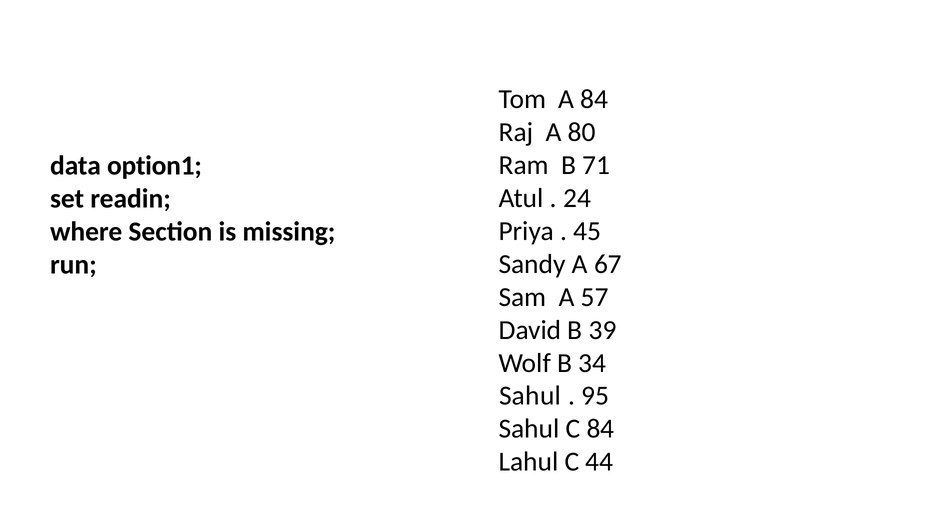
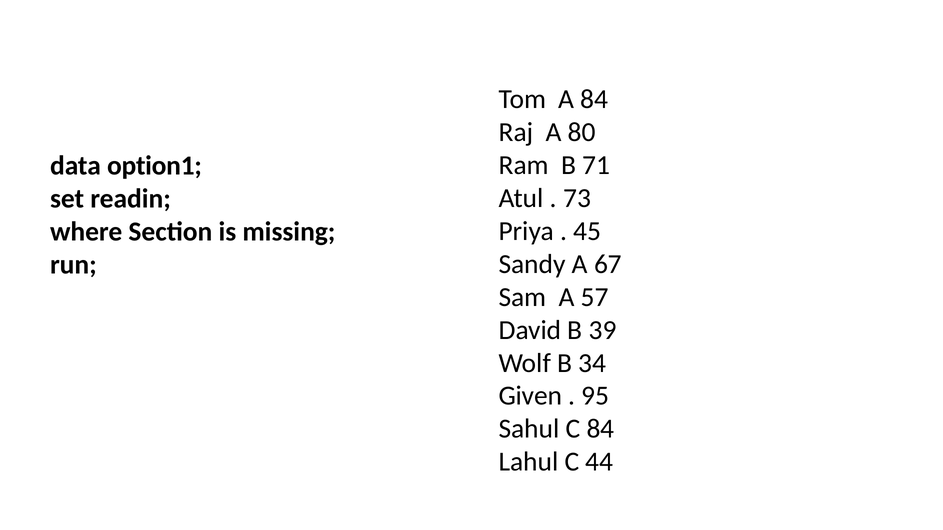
24: 24 -> 73
Sahul at (530, 396): Sahul -> Given
